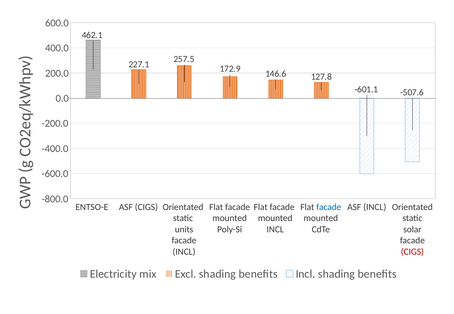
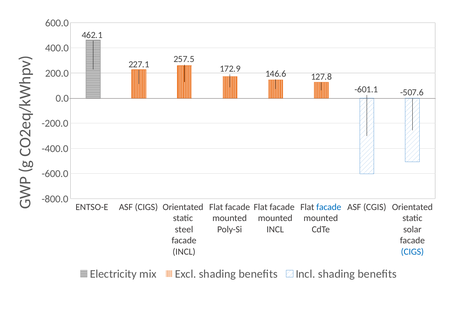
ASF INCL: INCL -> CGIS
units: units -> steel
CIGS at (412, 252) colour: red -> blue
